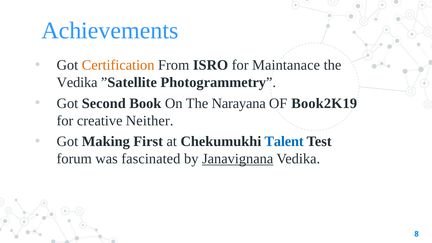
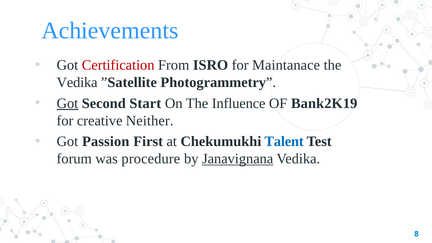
Certification colour: orange -> red
Got at (67, 103) underline: none -> present
Book: Book -> Start
Narayana: Narayana -> Influence
Book2K19: Book2K19 -> Bank2K19
Making: Making -> Passion
fascinated: fascinated -> procedure
